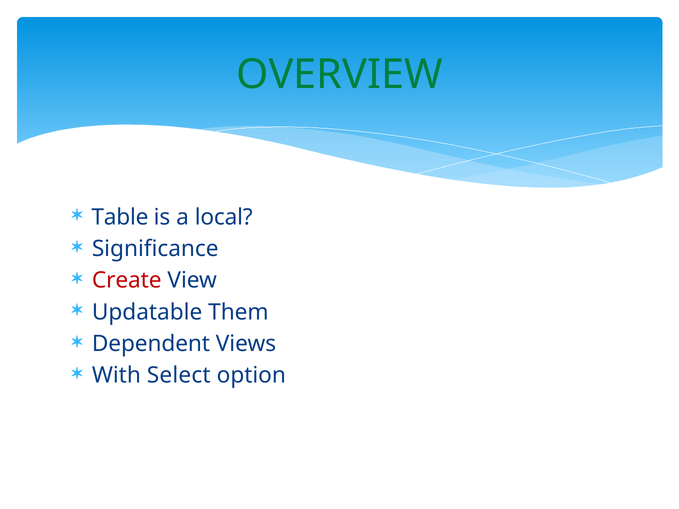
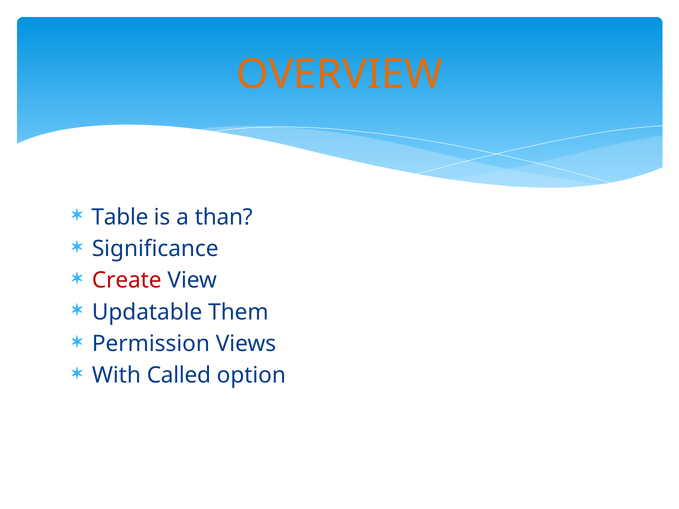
OVERVIEW colour: green -> orange
local: local -> than
Dependent: Dependent -> Permission
Select: Select -> Called
